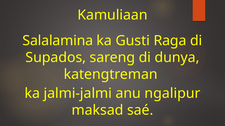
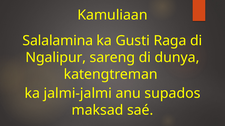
Supados: Supados -> Ngalipur
ngalipur: ngalipur -> supados
